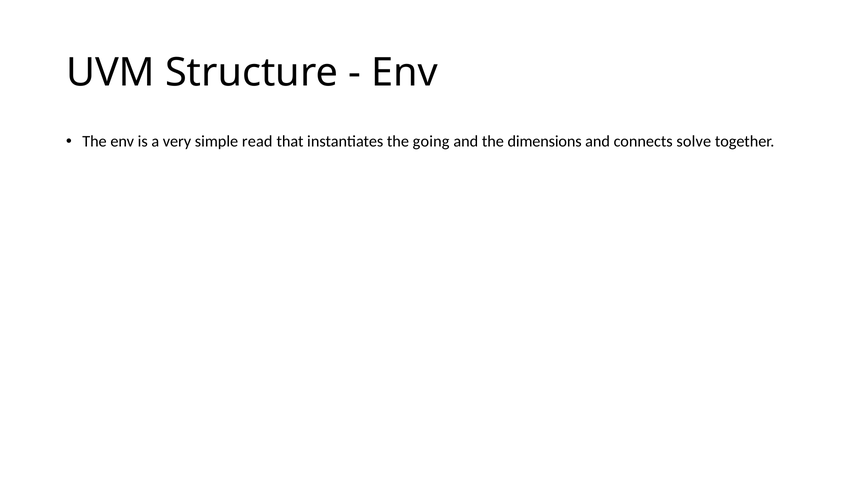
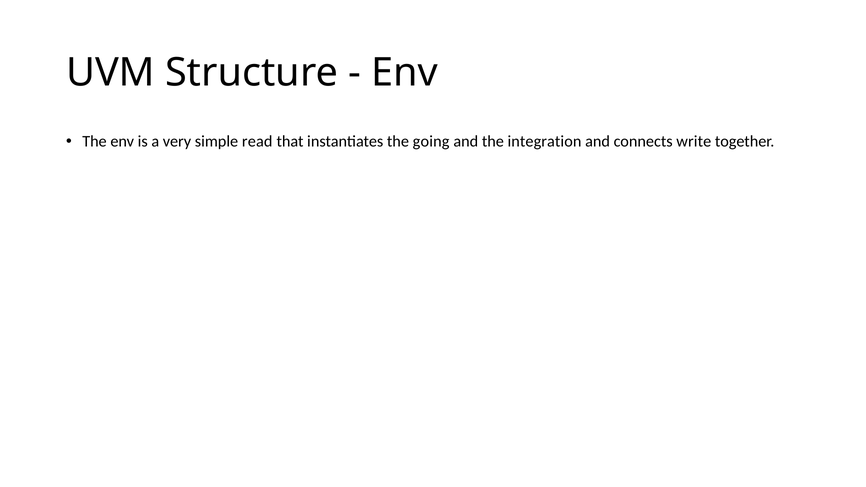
dimensions: dimensions -> integration
solve: solve -> write
